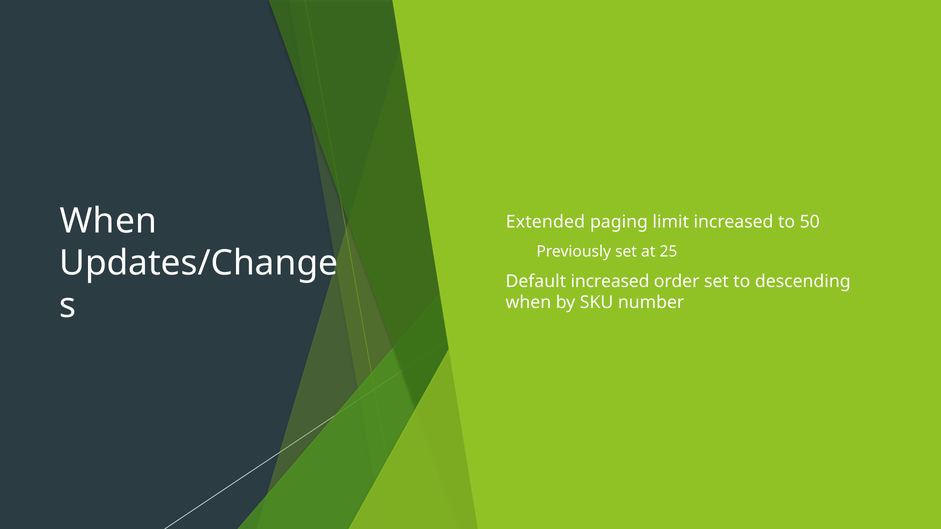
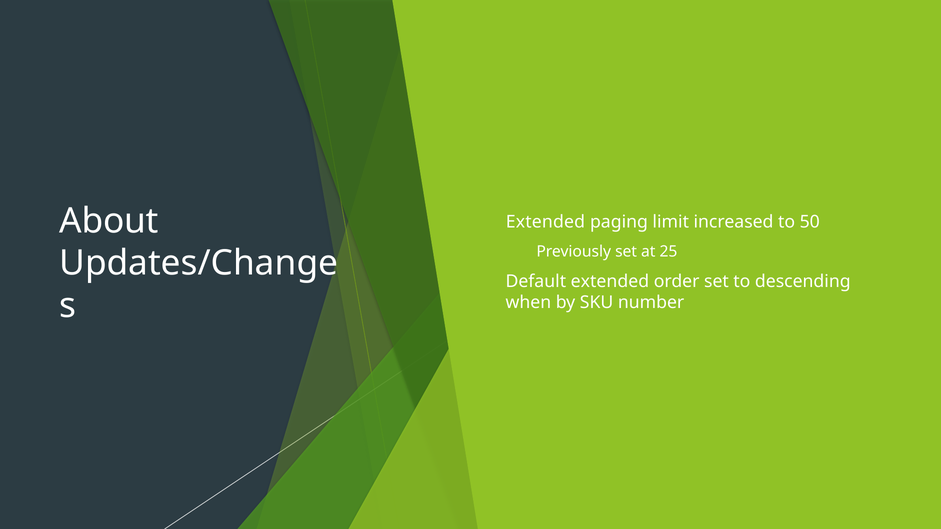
When at (109, 221): When -> About
Default increased: increased -> extended
